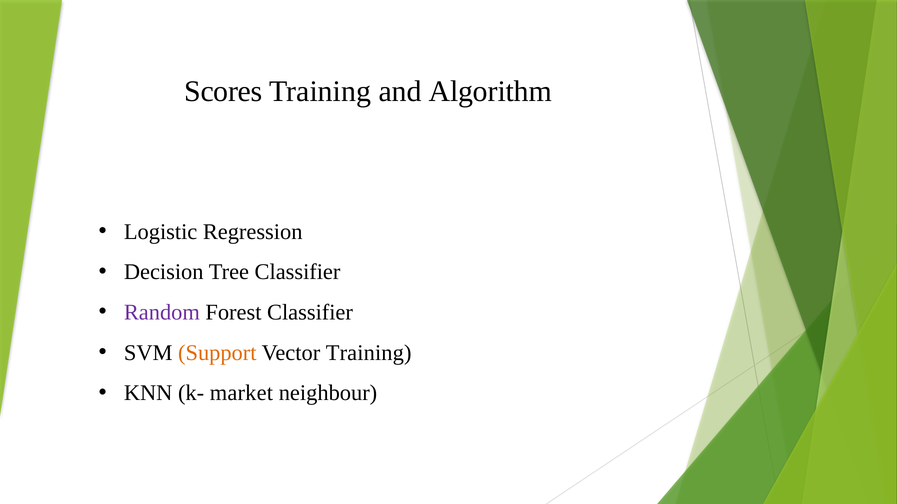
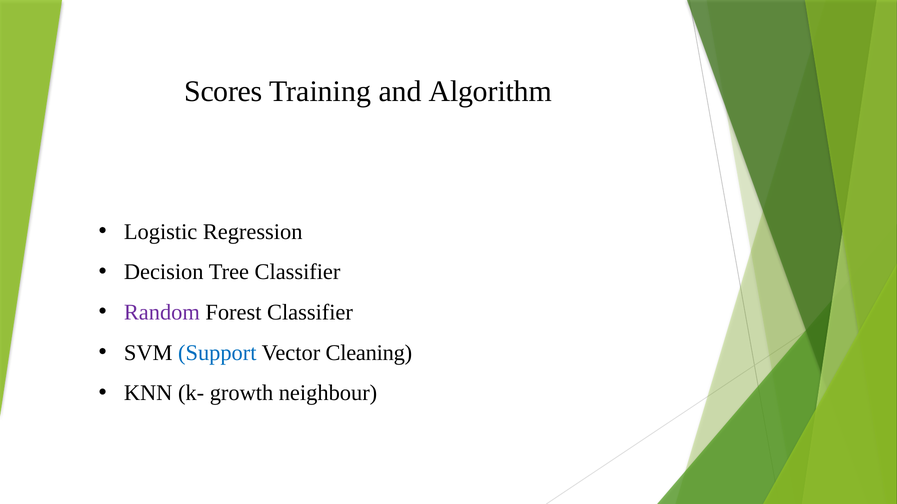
Support colour: orange -> blue
Vector Training: Training -> Cleaning
market: market -> growth
